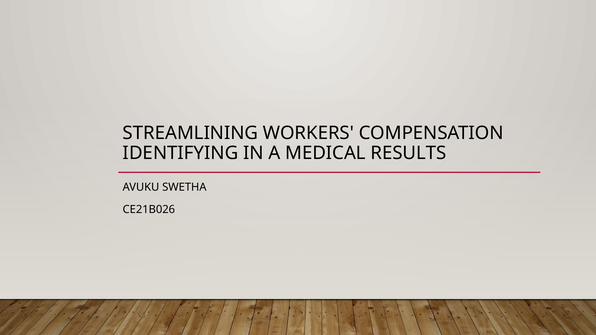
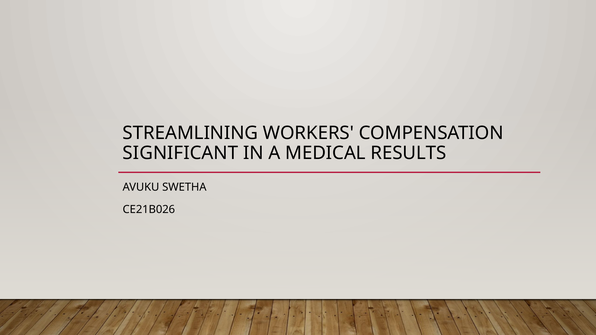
IDENTIFYING: IDENTIFYING -> SIGNIFICANT
